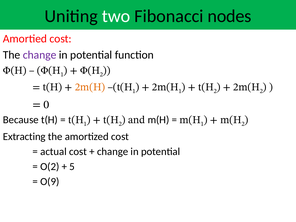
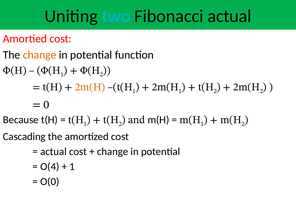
two colour: white -> light blue
Fibonacci nodes: nodes -> actual
change at (40, 55) colour: purple -> orange
Extracting: Extracting -> Cascading
O(2: O(2 -> O(4
5: 5 -> 1
O(9: O(9 -> O(0
